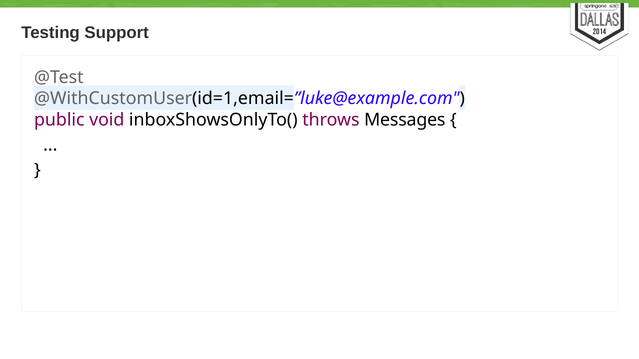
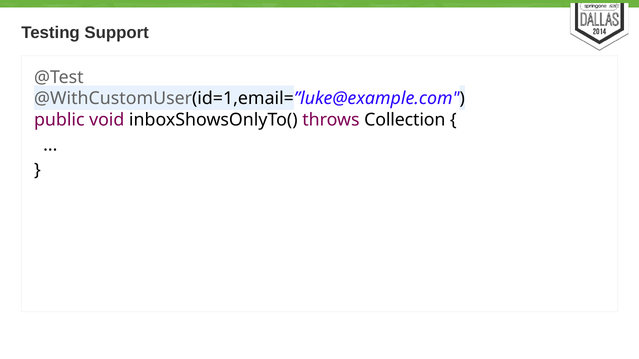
Messages: Messages -> Collection
